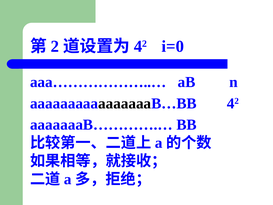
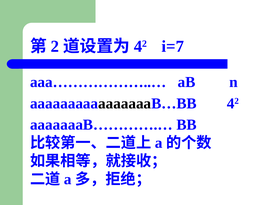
i=0: i=0 -> i=7
